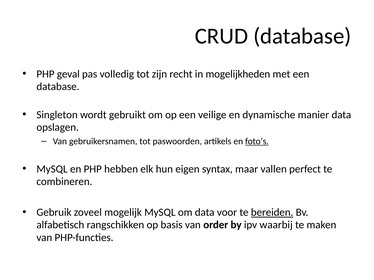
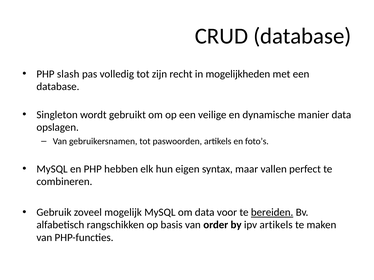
geval: geval -> slash
foto’s underline: present -> none
ipv waarbij: waarbij -> artikels
